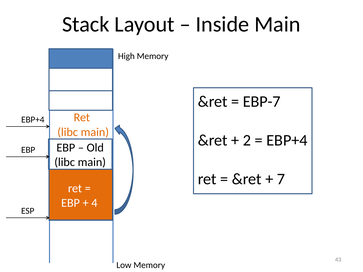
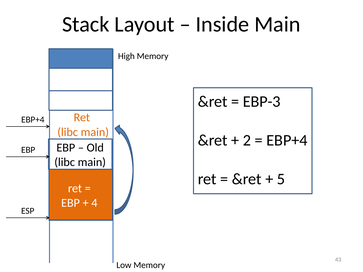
EBP-7: EBP-7 -> EBP-3
7: 7 -> 5
